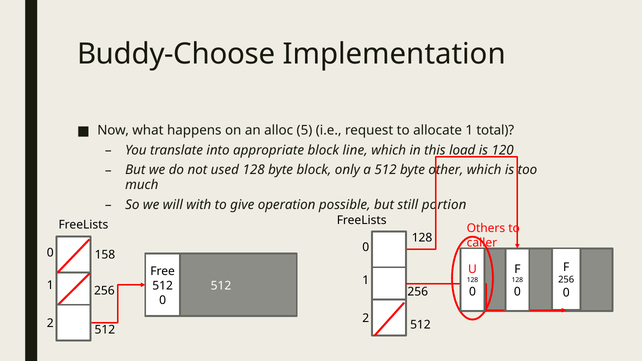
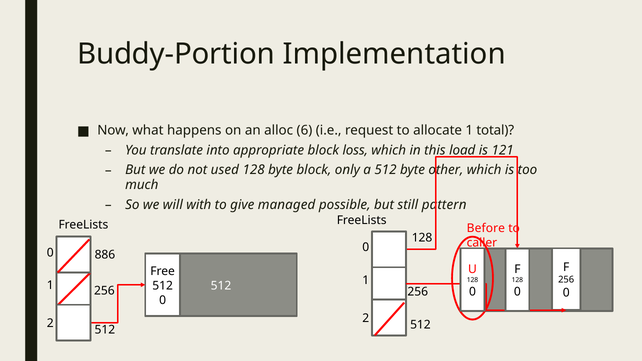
Buddy-Choose: Buddy-Choose -> Buddy-Portion
5: 5 -> 6
line: line -> loss
120: 120 -> 121
operation: operation -> managed
portion: portion -> pattern
Others: Others -> Before
158: 158 -> 886
